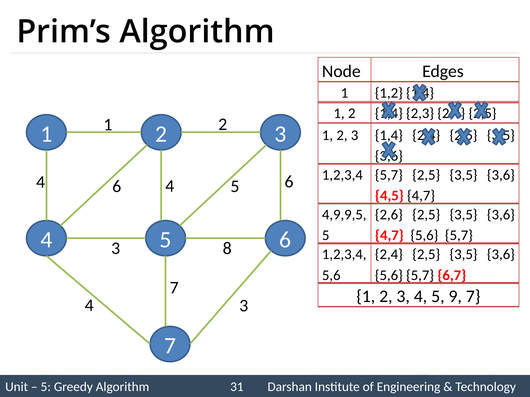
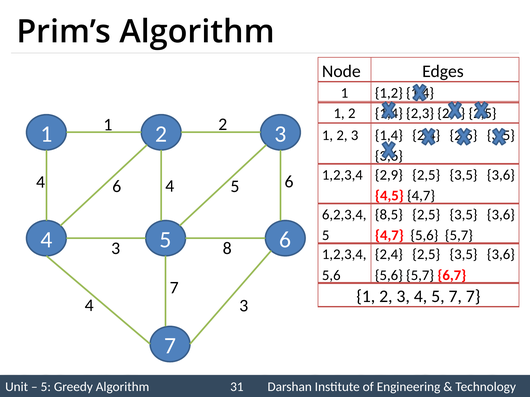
1,2,3,4 5,7: 5,7 -> 2,9
4,9,9,5: 4,9,9,5 -> 6,2,3,4
2,6: 2,6 -> 8,5
5 9: 9 -> 7
